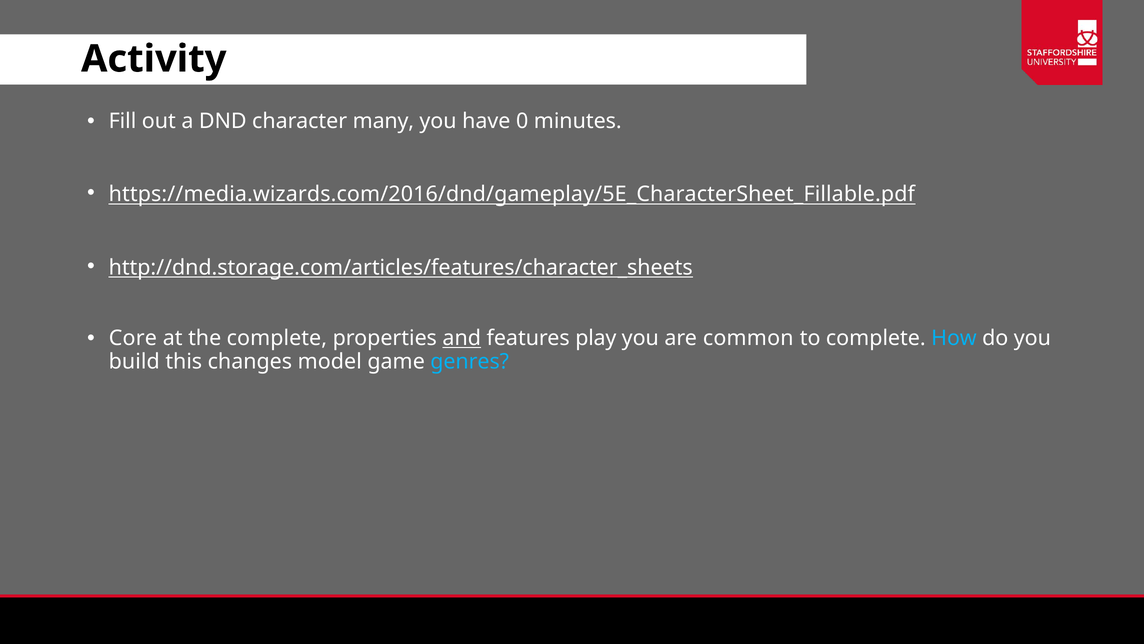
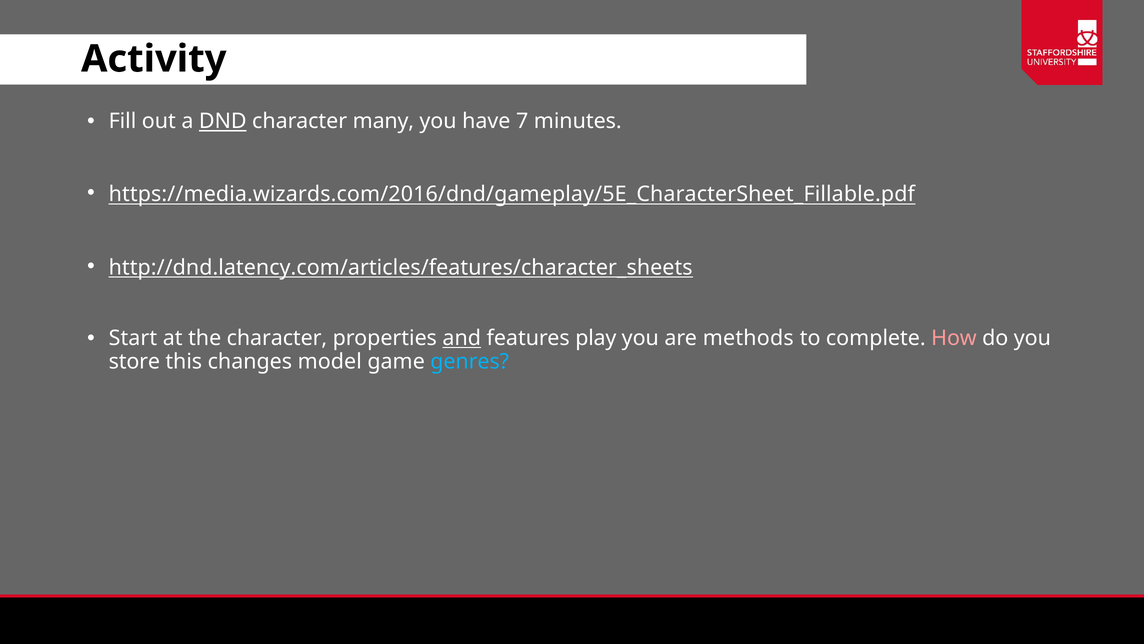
DND underline: none -> present
0: 0 -> 7
http://dnd.storage.com/articles/features/character_sheets: http://dnd.storage.com/articles/features/character_sheets -> http://dnd.latency.com/articles/features/character_sheets
Core: Core -> Start
the complete: complete -> character
common: common -> methods
How colour: light blue -> pink
build: build -> store
